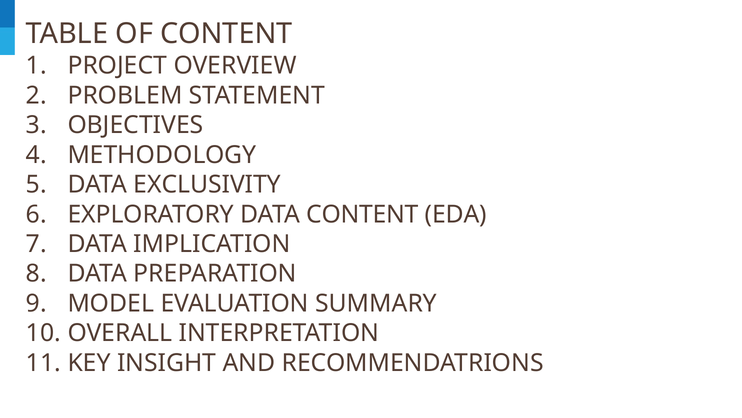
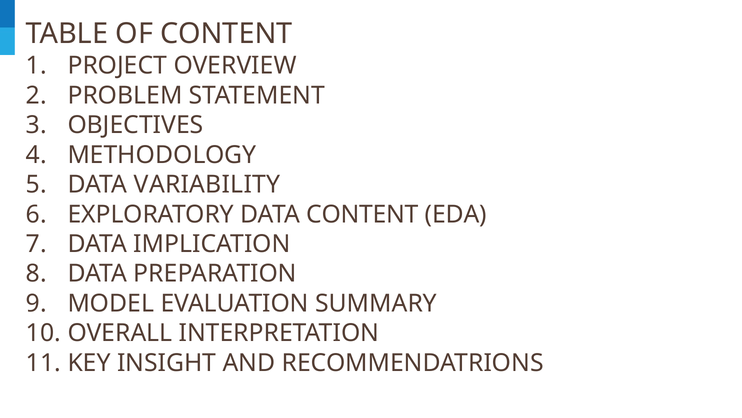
EXCLUSIVITY: EXCLUSIVITY -> VARIABILITY
